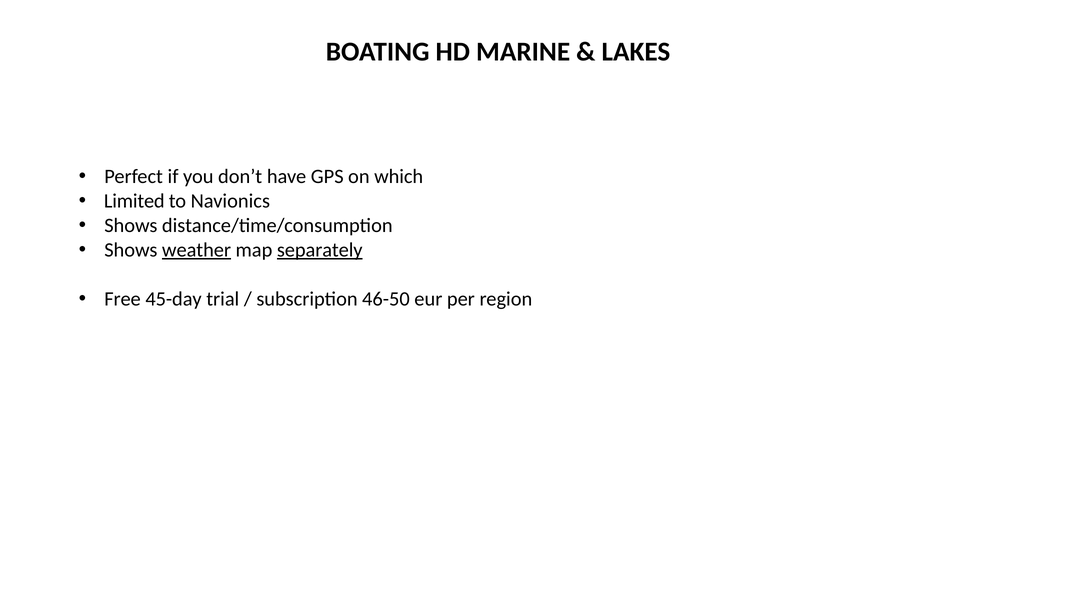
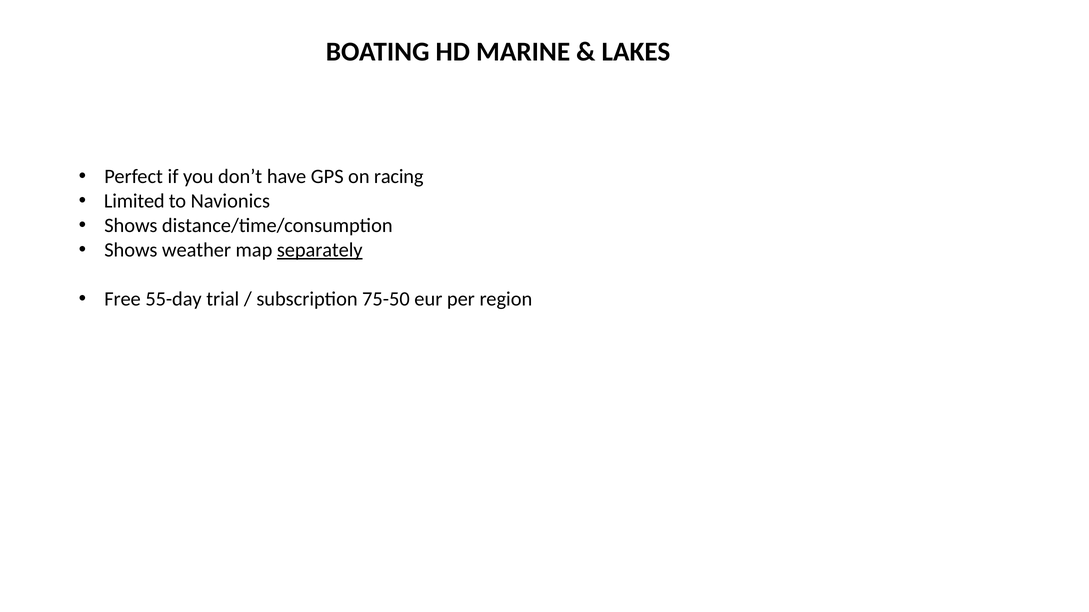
which: which -> racing
weather underline: present -> none
45-day: 45-day -> 55-day
46-50: 46-50 -> 75-50
